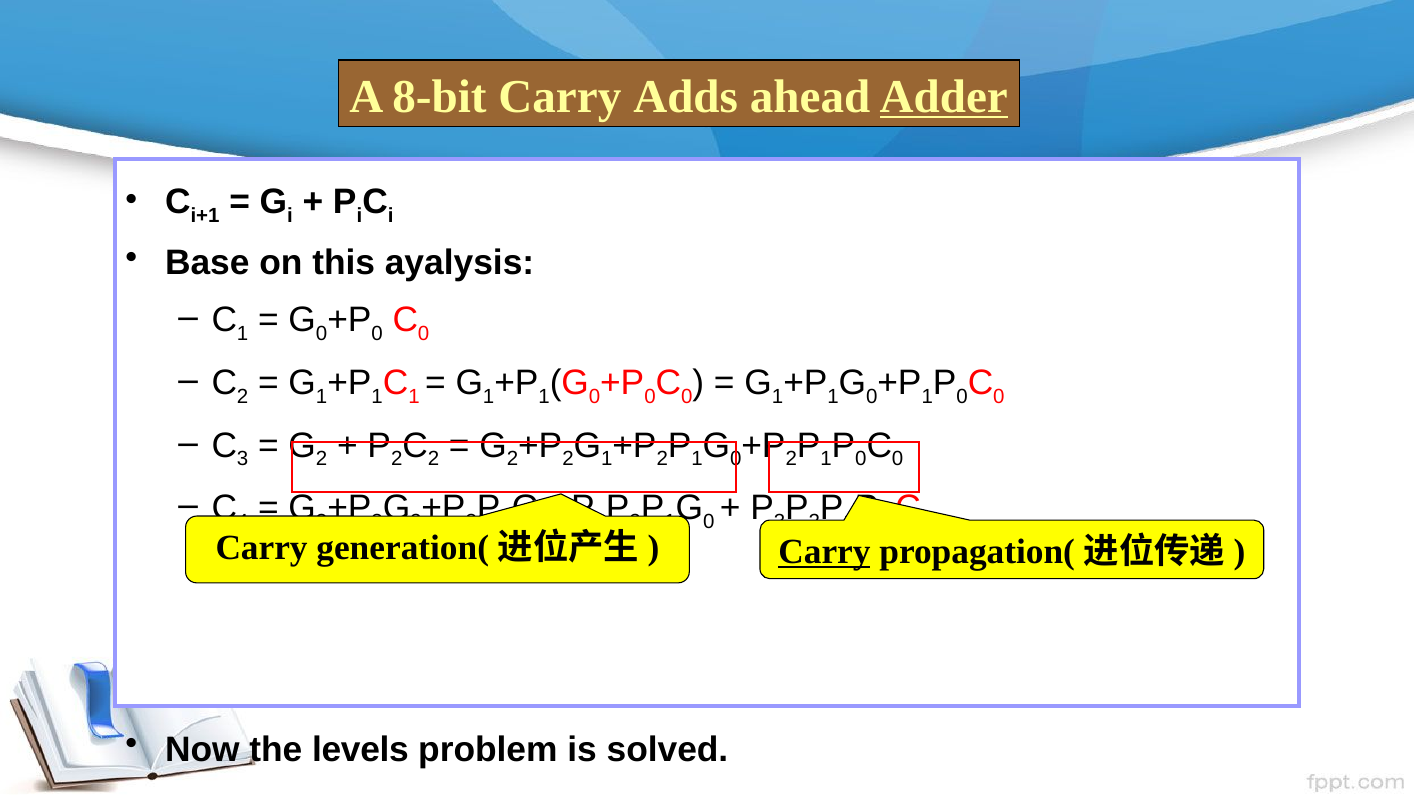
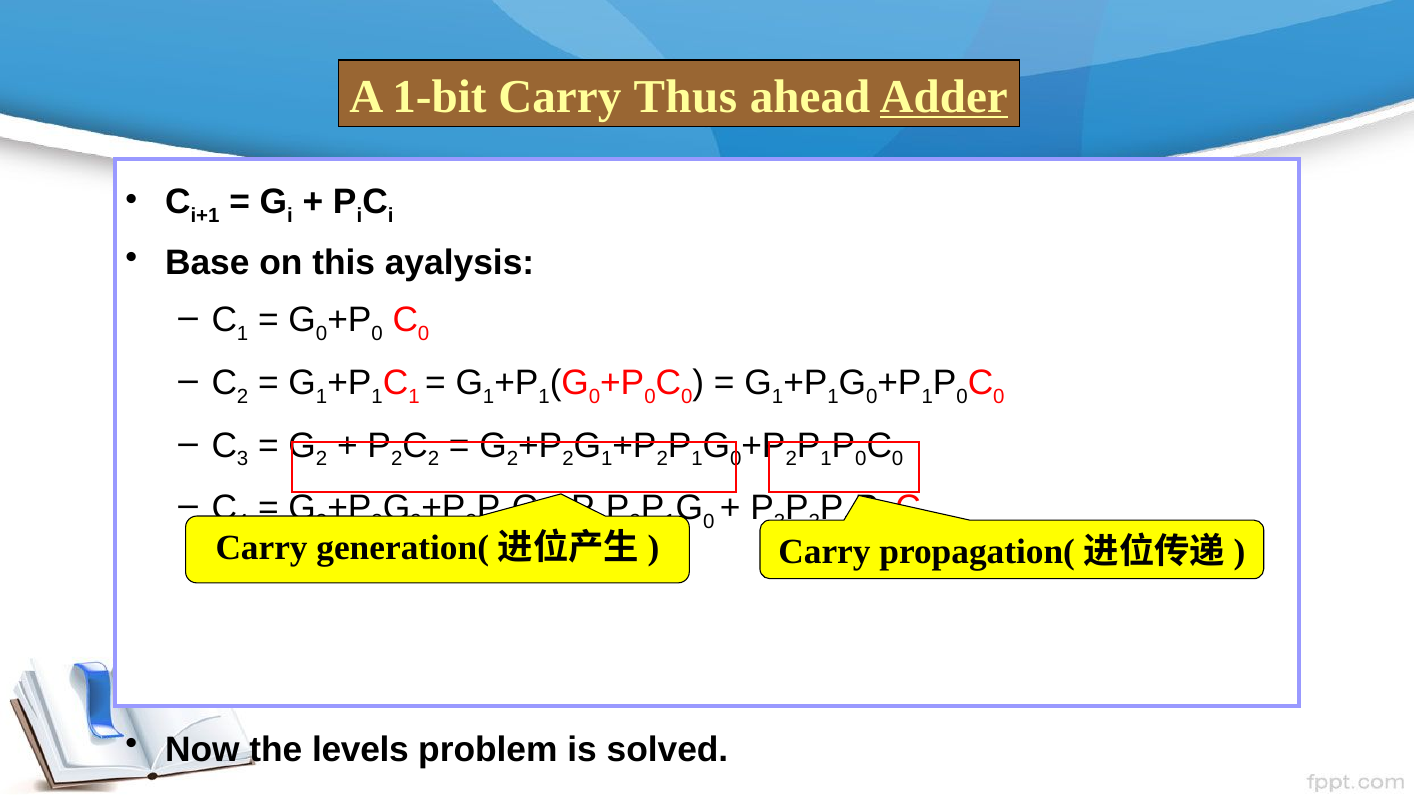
8-bit: 8-bit -> 1-bit
Adds: Adds -> Thus
Carry at (824, 552) underline: present -> none
